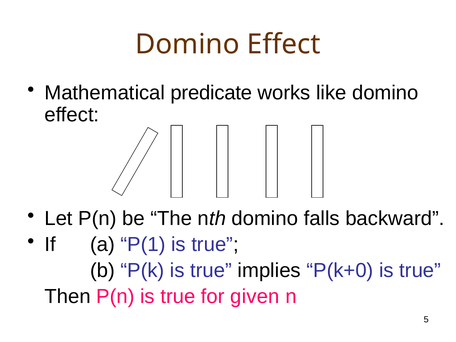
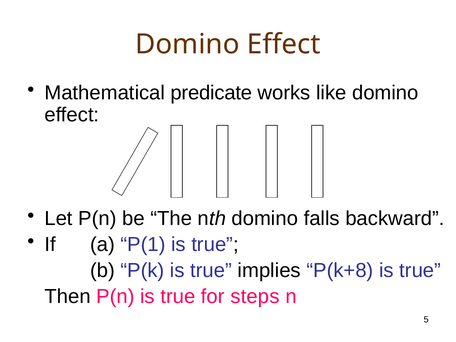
P(k+0: P(k+0 -> P(k+8
given: given -> steps
